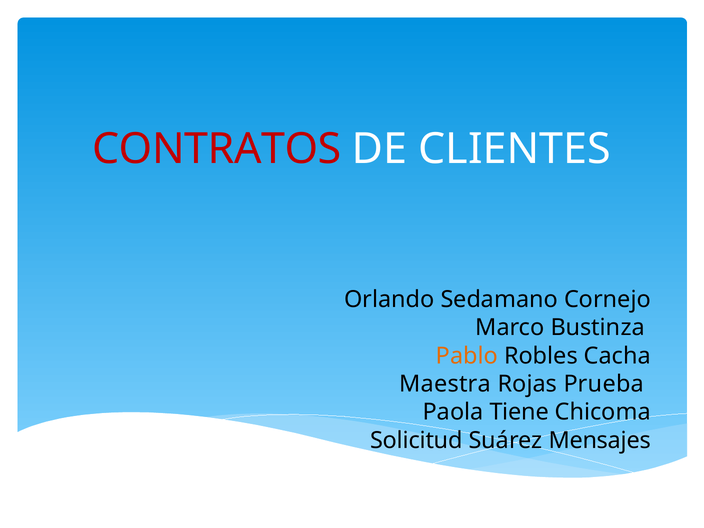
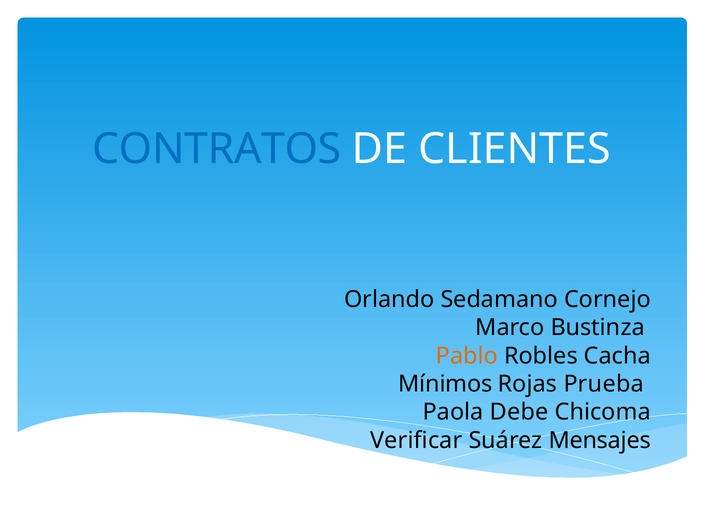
CONTRATOS colour: red -> blue
Maestra: Maestra -> Mínimos
Tiene: Tiene -> Debe
Solicitud: Solicitud -> Verificar
